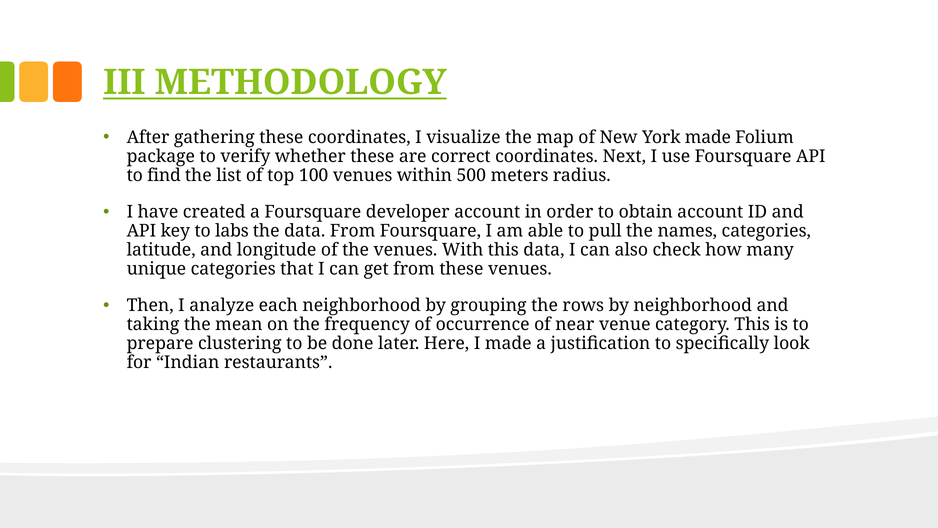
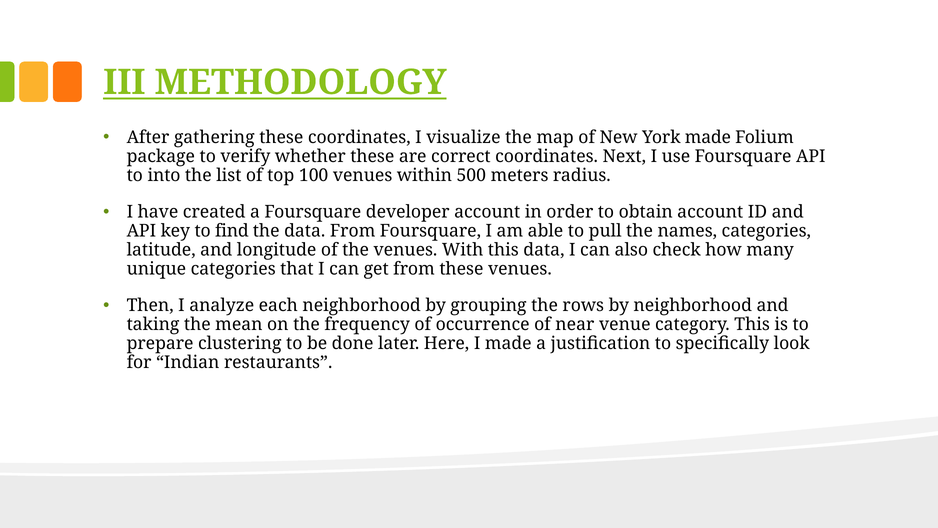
find: find -> into
labs: labs -> find
